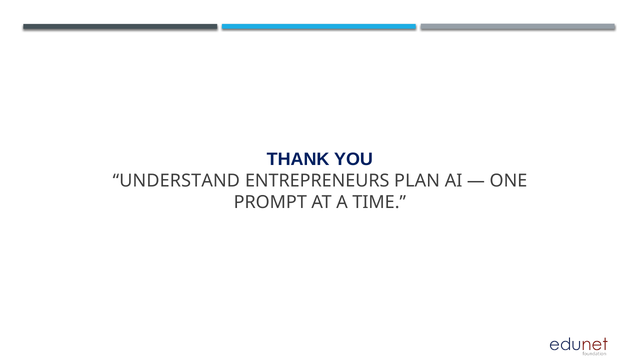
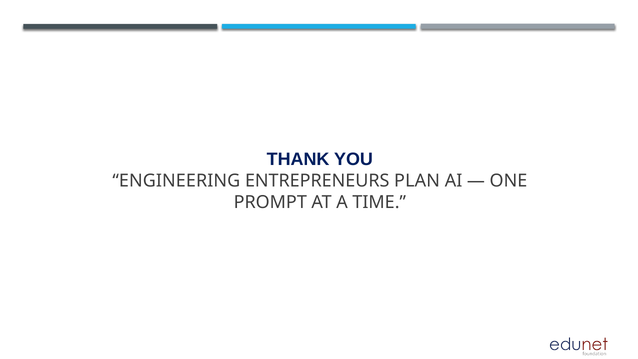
UNDERSTAND: UNDERSTAND -> ENGINEERING
